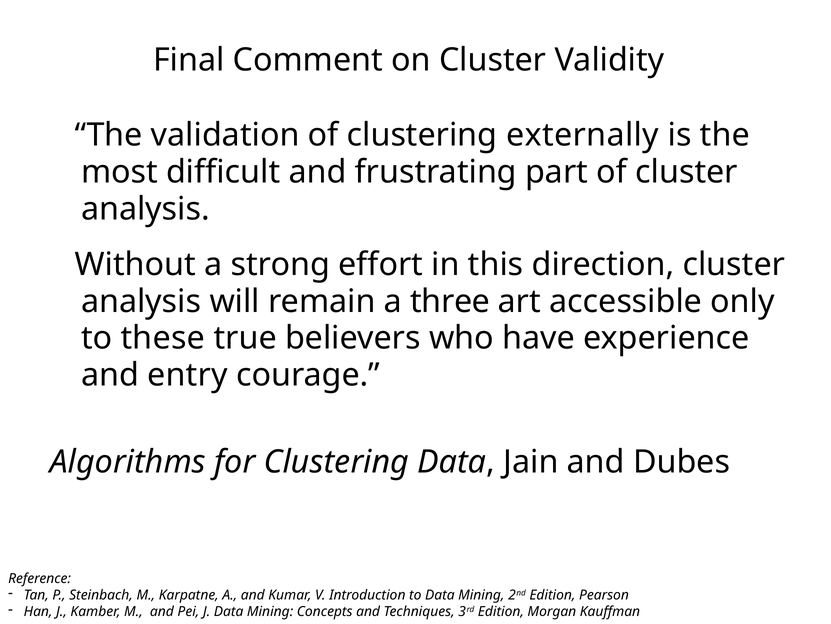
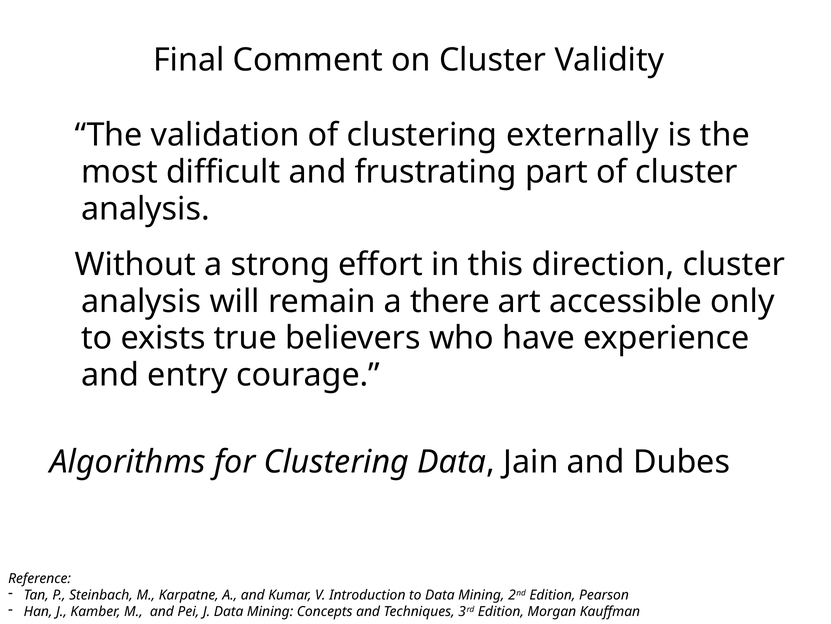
three: three -> there
these: these -> exists
